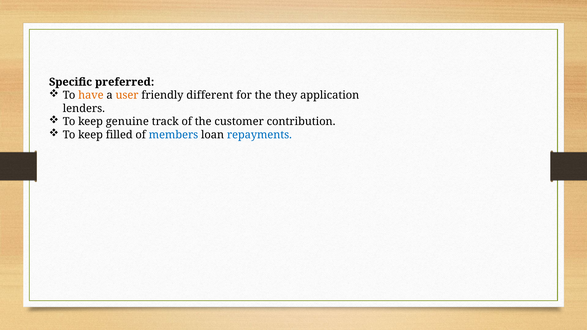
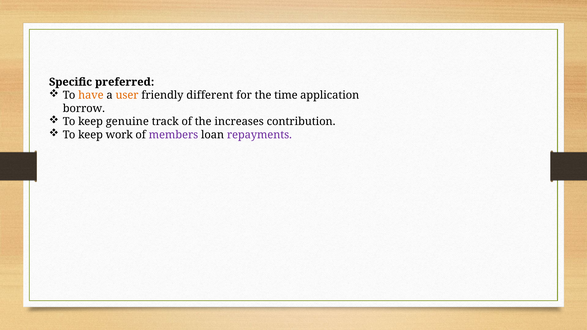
they: they -> time
lenders: lenders -> borrow
customer: customer -> increases
filled: filled -> work
members colour: blue -> purple
repayments colour: blue -> purple
